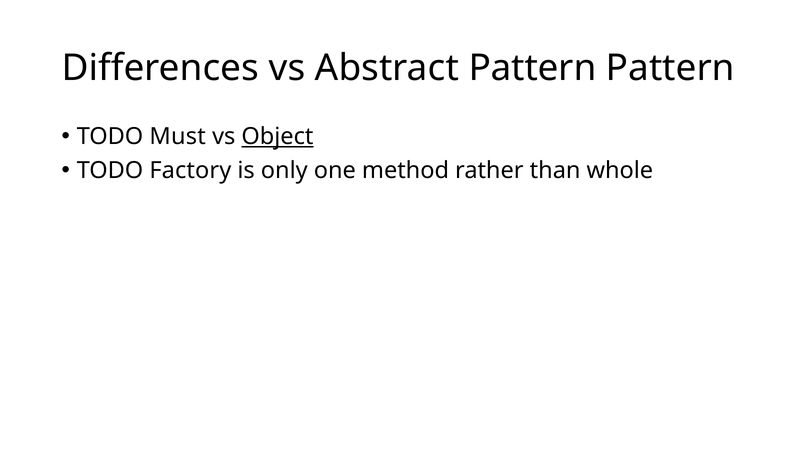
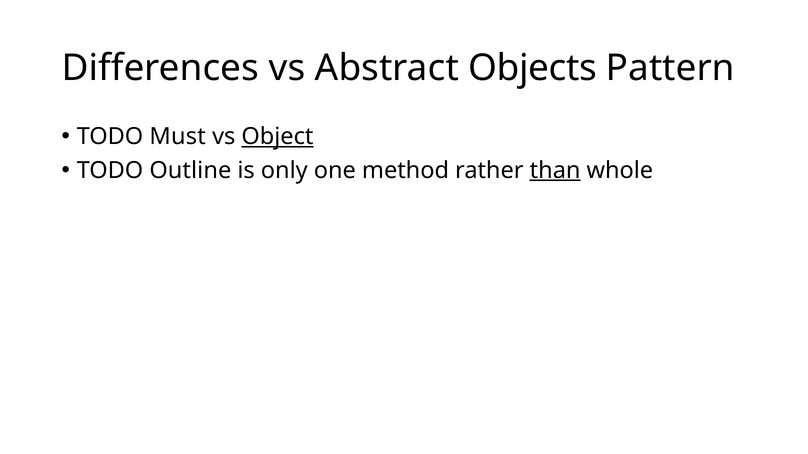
Abstract Pattern: Pattern -> Objects
Factory: Factory -> Outline
than underline: none -> present
